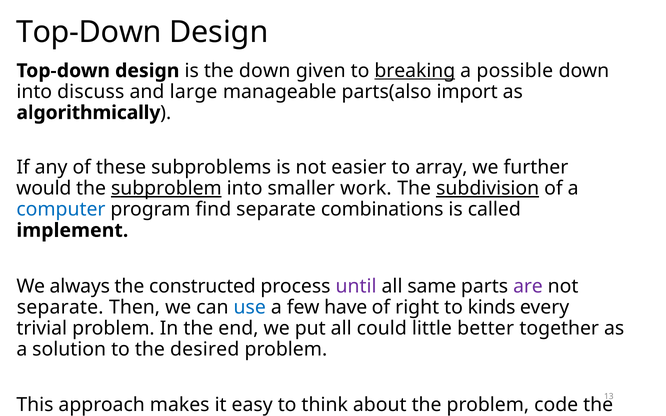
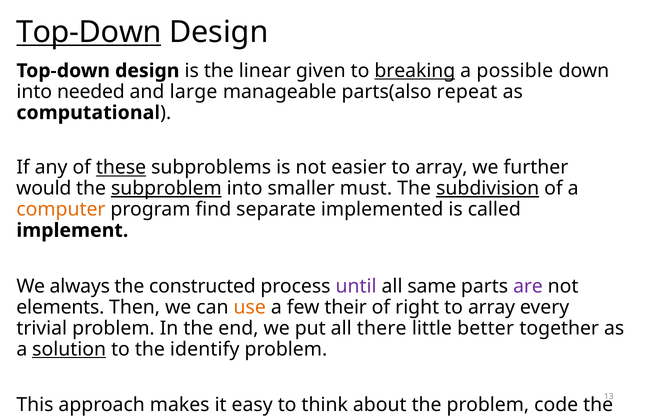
Top-Down at (89, 32) underline: none -> present
the down: down -> linear
discuss: discuss -> needed
import: import -> repeat
algorithmically: algorithmically -> computational
these underline: none -> present
work: work -> must
computer colour: blue -> orange
combinations: combinations -> implemented
separate at (60, 307): separate -> elements
use colour: blue -> orange
have: have -> their
kinds at (492, 307): kinds -> array
could: could -> there
solution at (69, 349) underline: none -> present
the desired: desired -> identify
